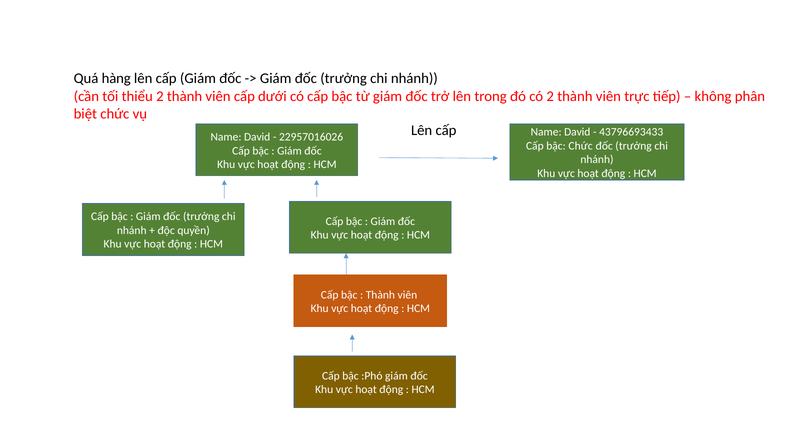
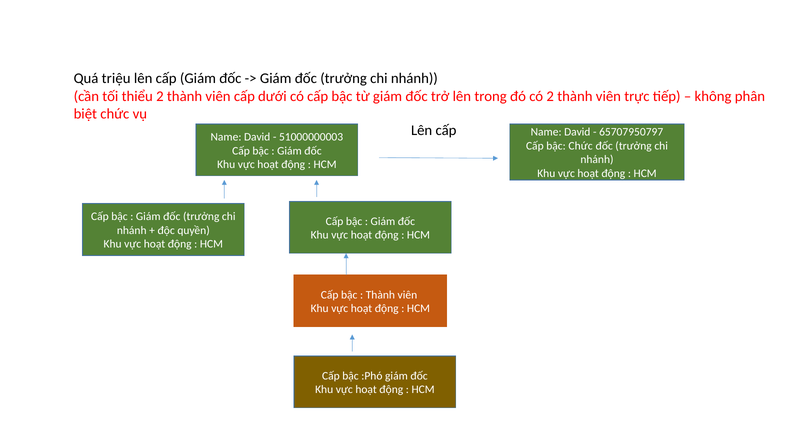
hàng: hàng -> triệu
43796693433: 43796693433 -> 65707950797
22957016026: 22957016026 -> 51000000003
